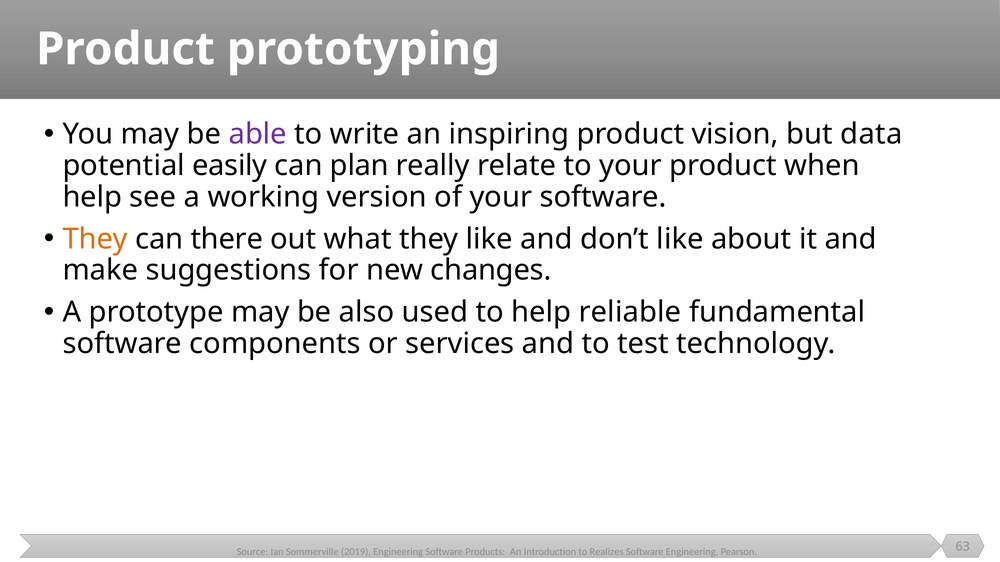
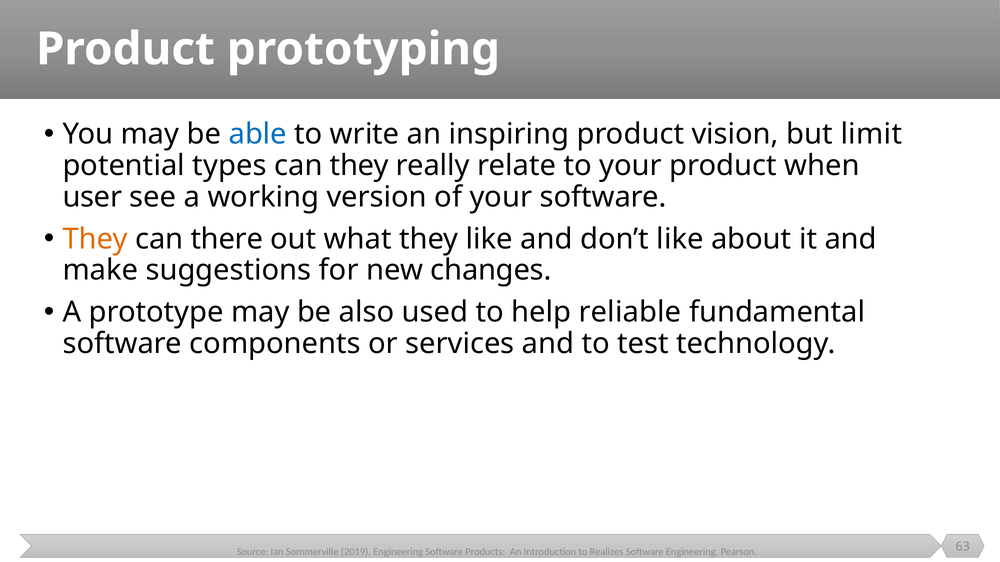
able colour: purple -> blue
data: data -> limit
easily: easily -> types
can plan: plan -> they
help at (92, 197): help -> user
